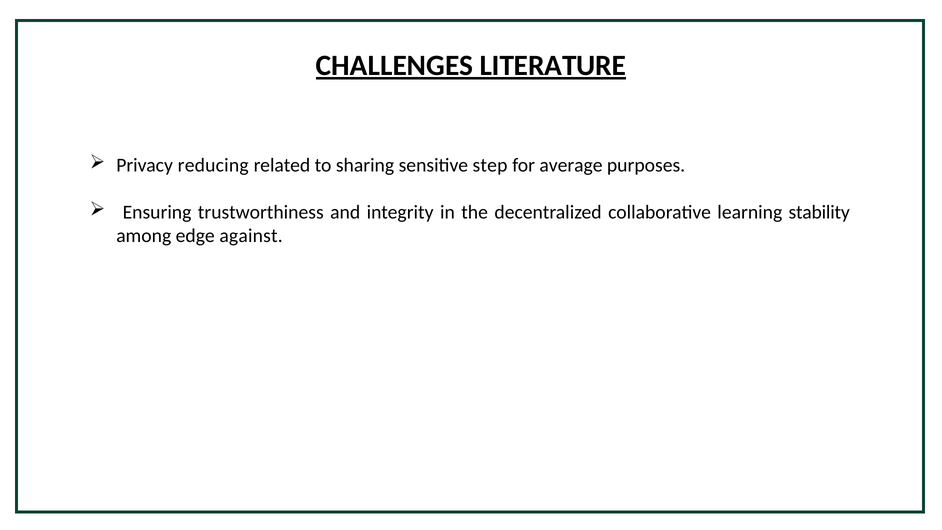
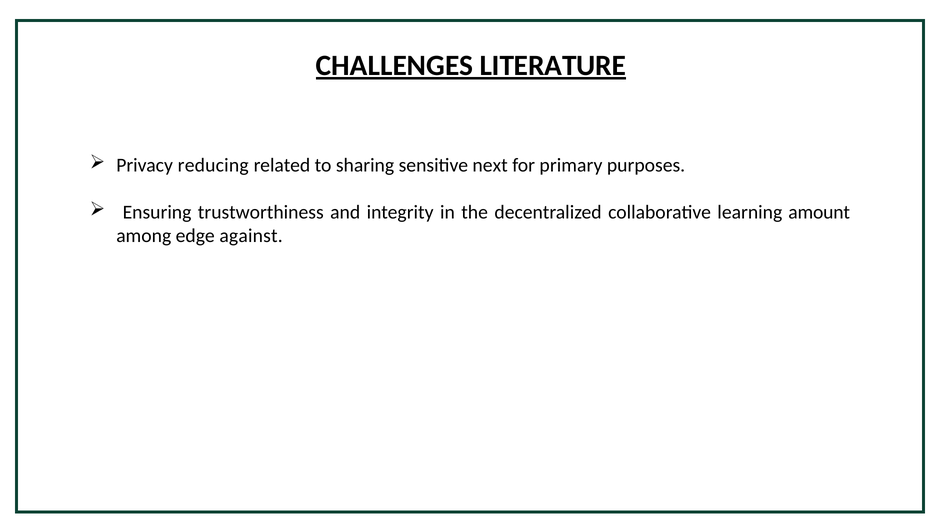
step: step -> next
average: average -> primary
stability: stability -> amount
